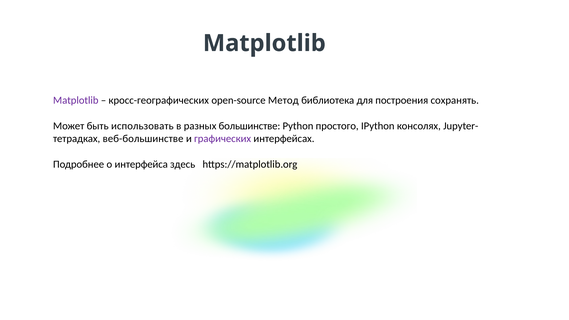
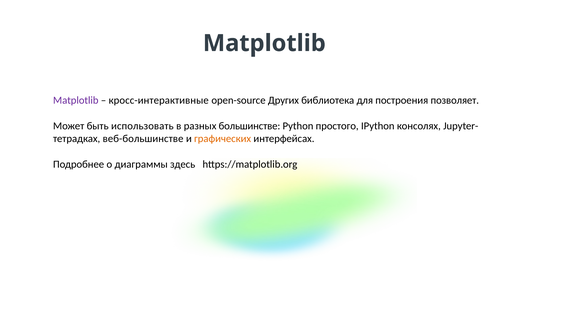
кросс-географических: кросс-географических -> кросс-интерактивные
Метод: Метод -> Других
сохранять: сохранять -> позволяет
графических colour: purple -> orange
интерфейса: интерфейса -> диаграммы
